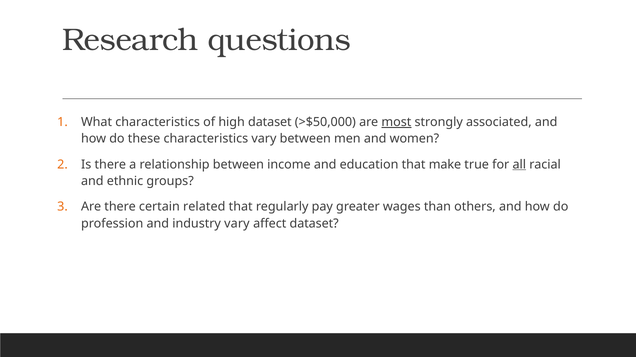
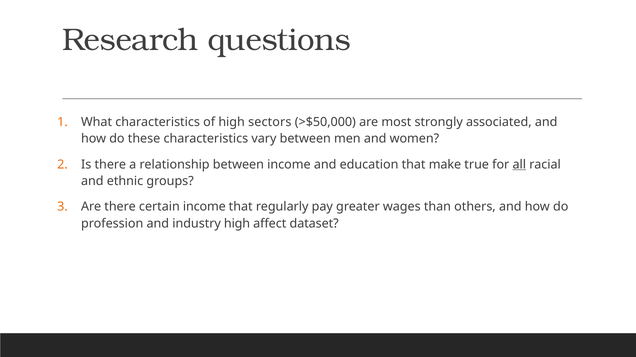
high dataset: dataset -> sectors
most underline: present -> none
certain related: related -> income
industry vary: vary -> high
